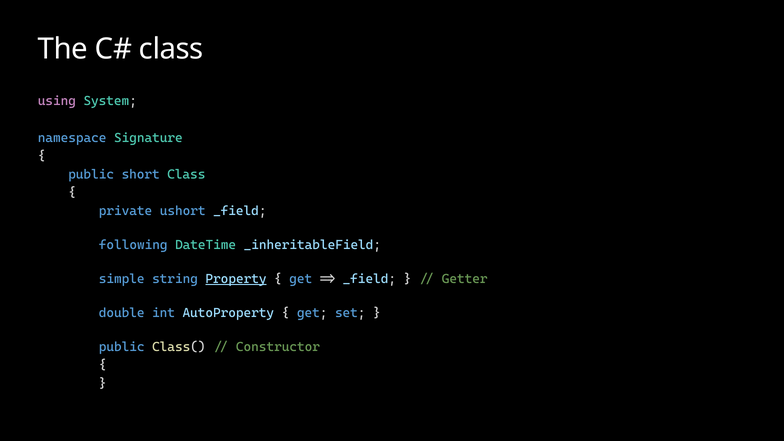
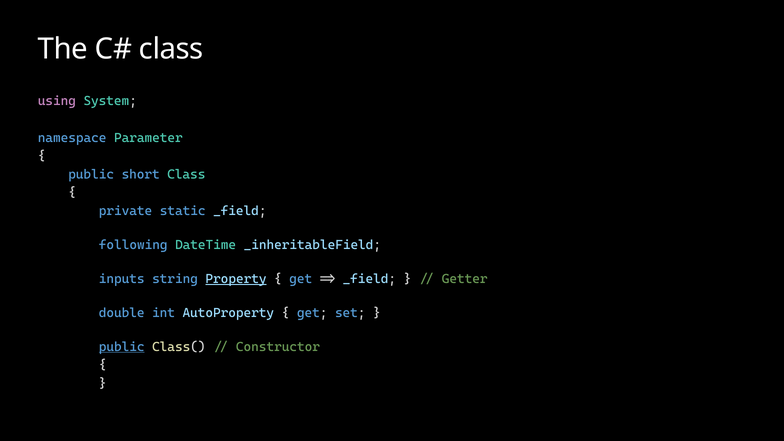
Signature: Signature -> Parameter
ushort: ushort -> static
simple: simple -> inputs
public at (122, 347) underline: none -> present
